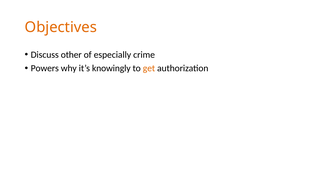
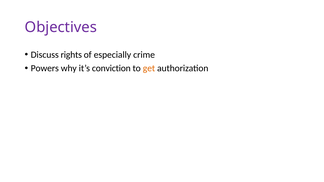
Objectives colour: orange -> purple
other: other -> rights
knowingly: knowingly -> conviction
